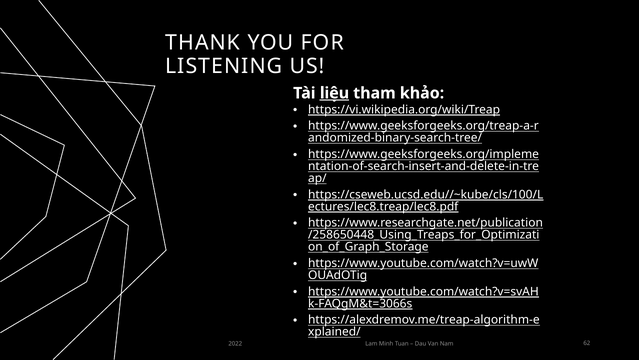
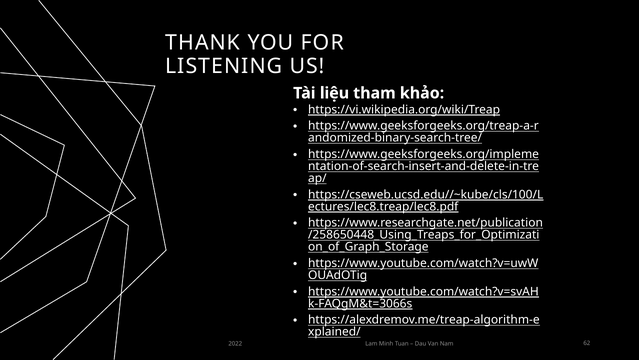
liệu underline: present -> none
